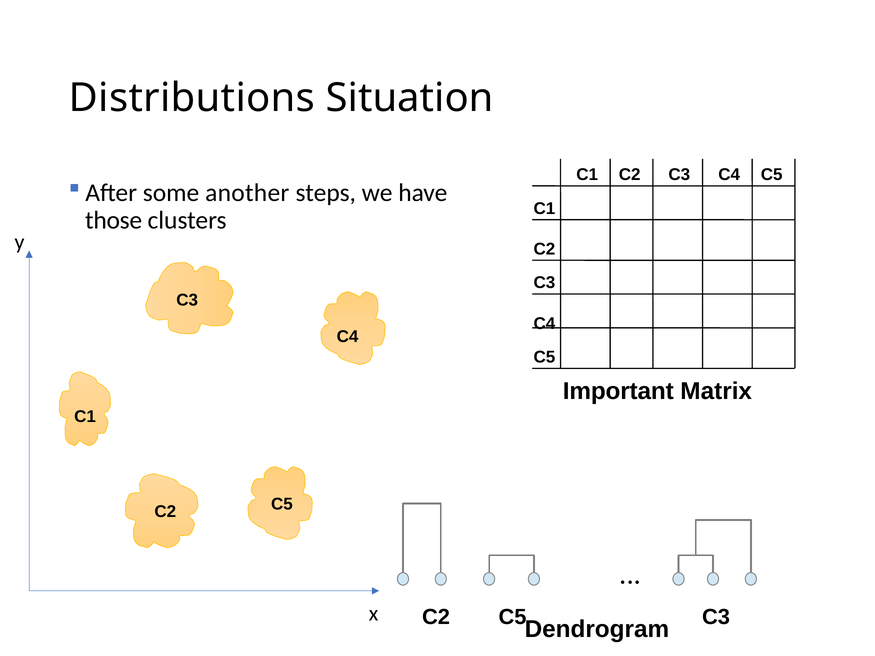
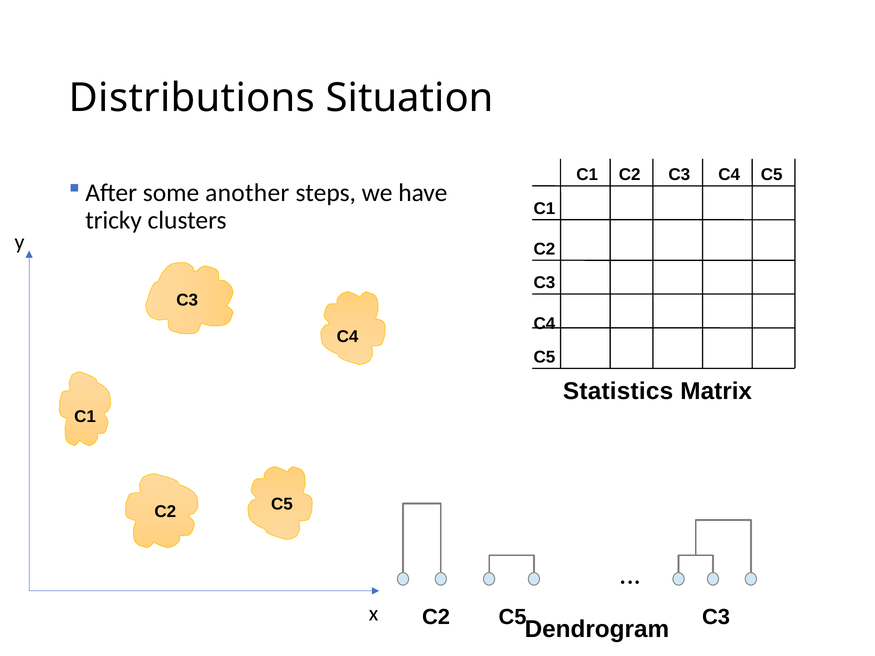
those: those -> tricky
Important: Important -> Statistics
